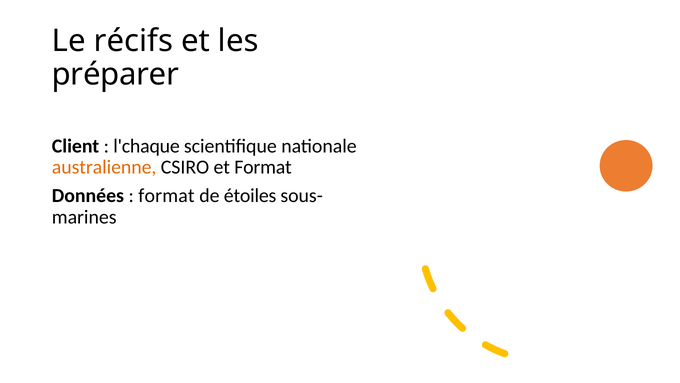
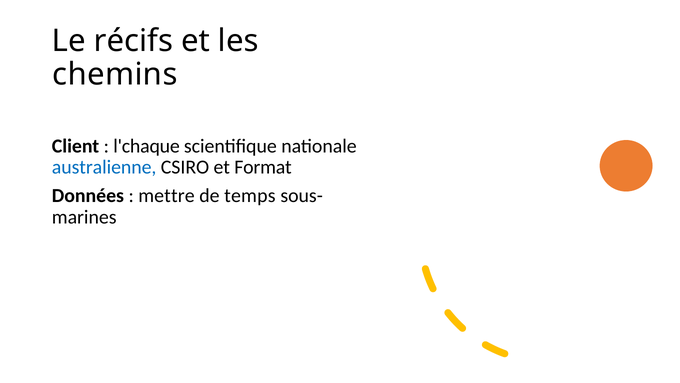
préparer: préparer -> chemins
australienne colour: orange -> blue
format at (166, 196): format -> mettre
étoiles: étoiles -> temps
